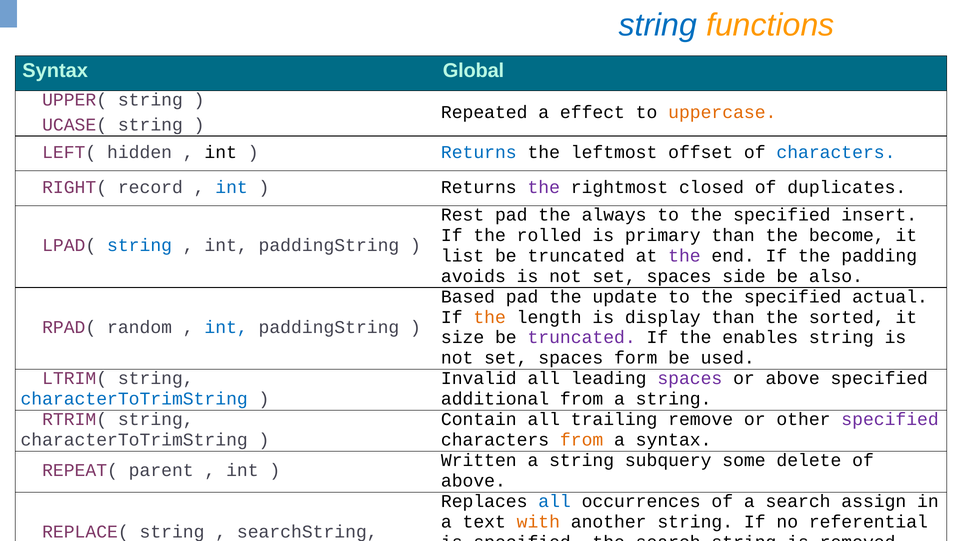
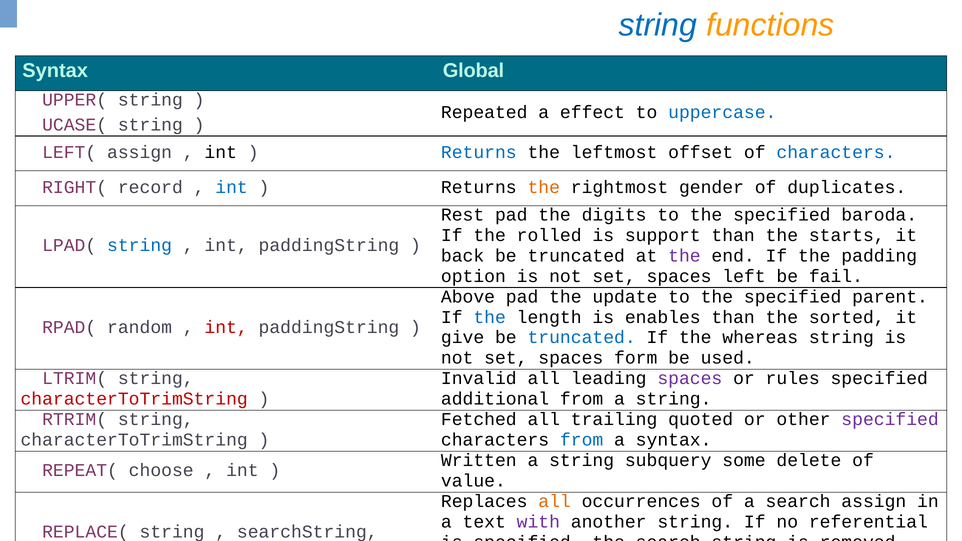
uppercase colour: orange -> blue
LEFT( hidden: hidden -> assign
the at (544, 187) colour: purple -> orange
closed: closed -> gender
always: always -> digits
insert: insert -> baroda
primary: primary -> support
become: become -> starts
list: list -> back
avoids: avoids -> option
side: side -> left
also: also -> fail
Based: Based -> Above
actual: actual -> parent
the at (490, 317) colour: orange -> blue
display: display -> enables
int at (226, 327) colour: blue -> red
size: size -> give
truncated at (582, 338) colour: purple -> blue
enables: enables -> whereas
or above: above -> rules
characterToTrimString at (134, 399) colour: blue -> red
Contain: Contain -> Fetched
remove: remove -> quoted
from at (582, 440) colour: orange -> blue
parent: parent -> choose
above at (473, 481): above -> value
all at (555, 501) colour: blue -> orange
with colour: orange -> purple
